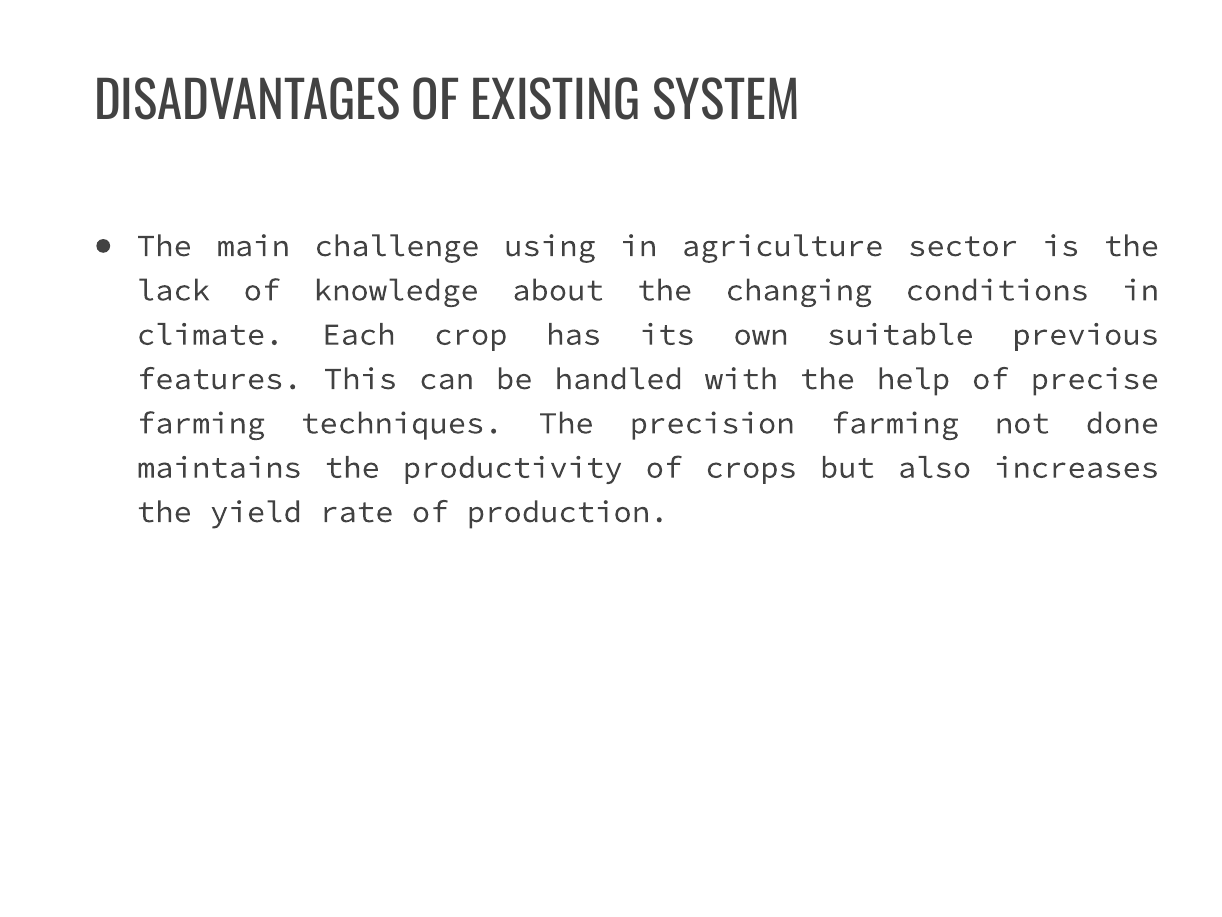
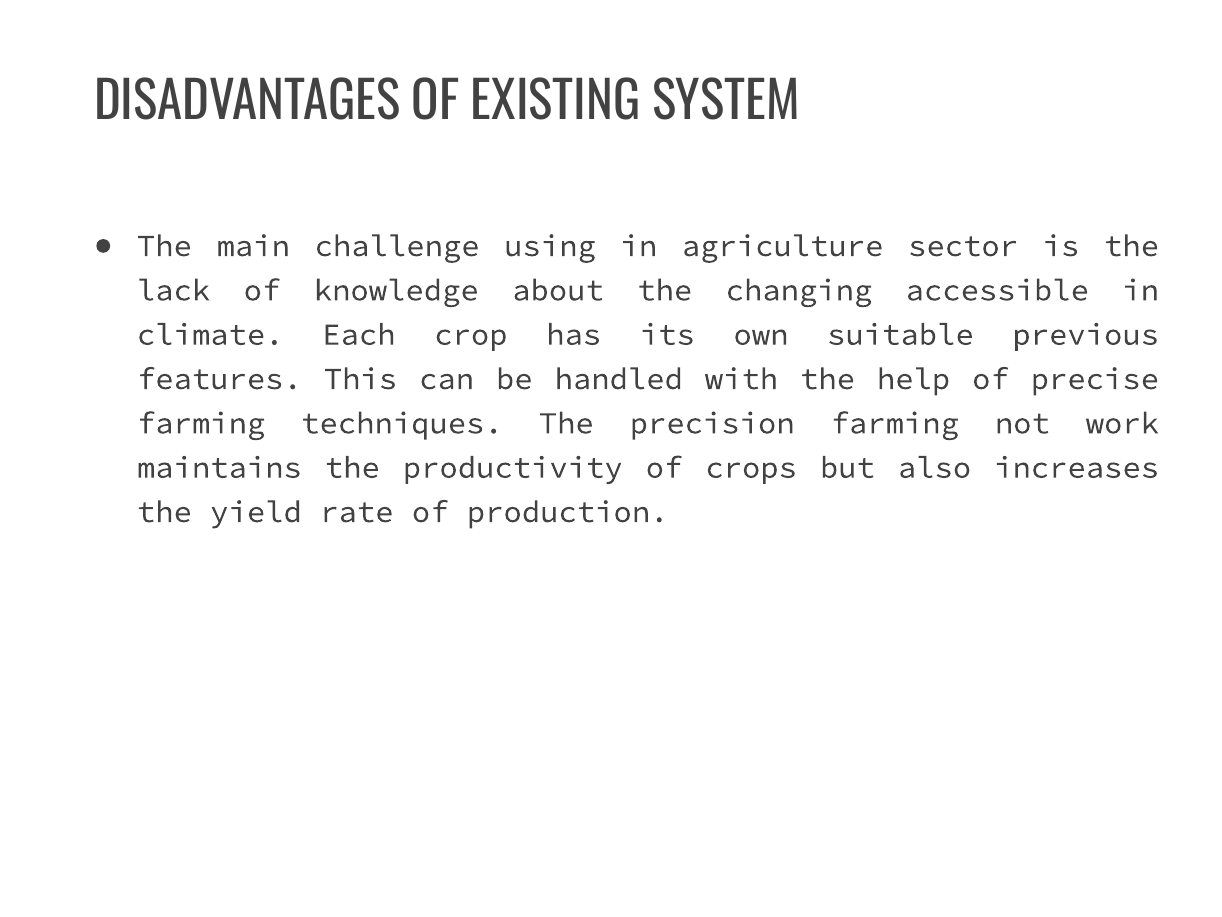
conditions: conditions -> accessible
done: done -> work
